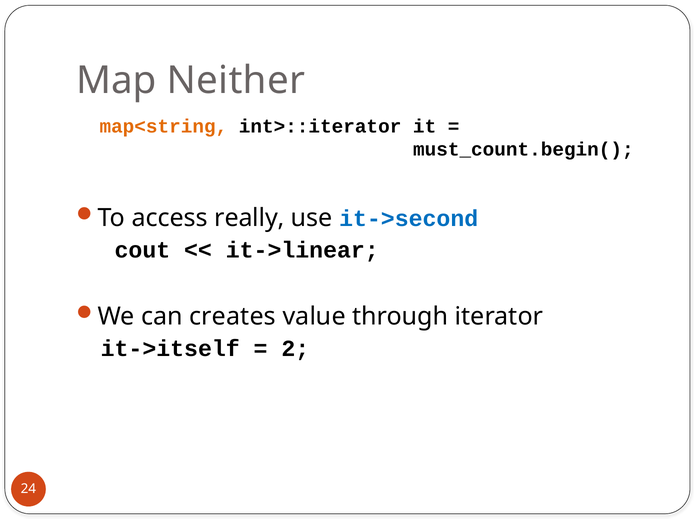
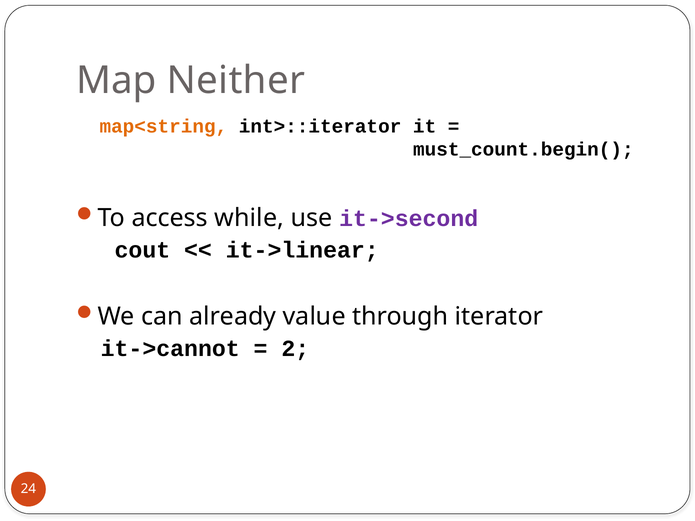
really: really -> while
it->second colour: blue -> purple
creates: creates -> already
it->itself: it->itself -> it->cannot
